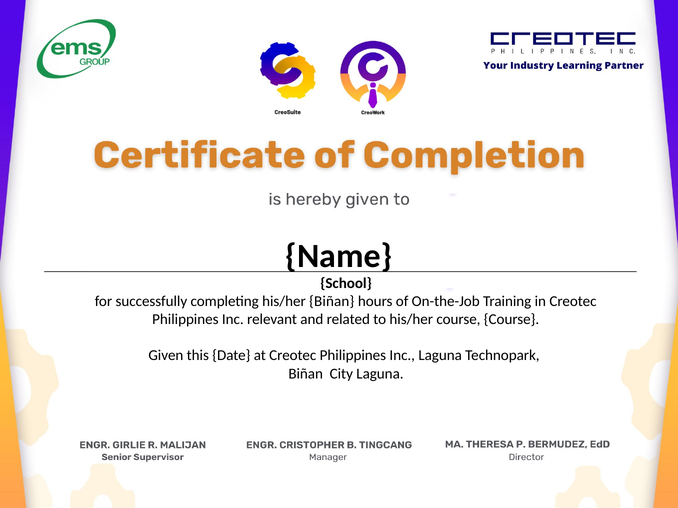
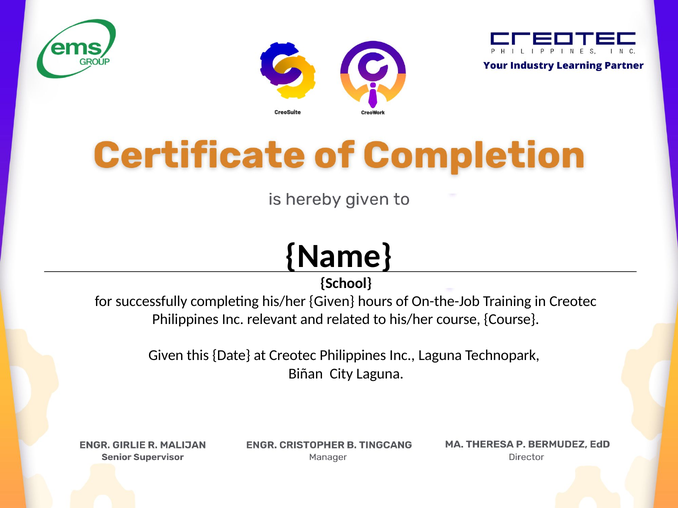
his/her Biñan: Biñan -> Given
